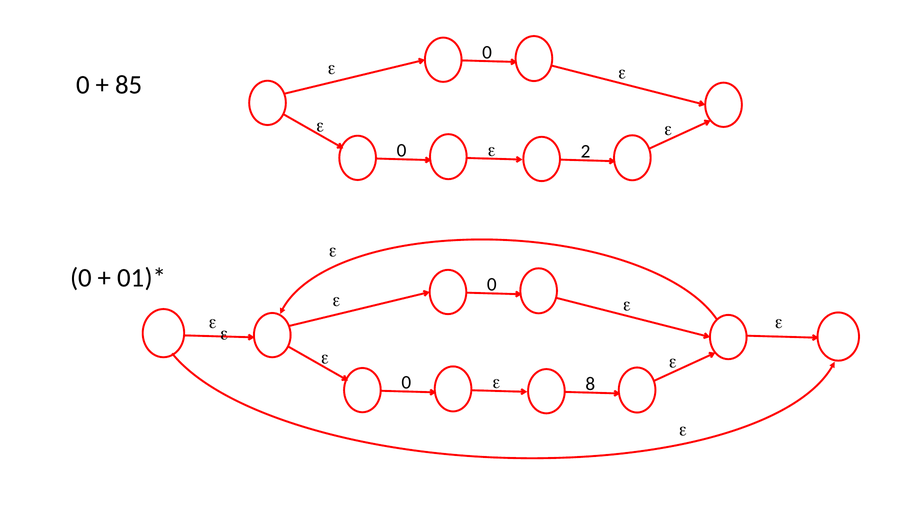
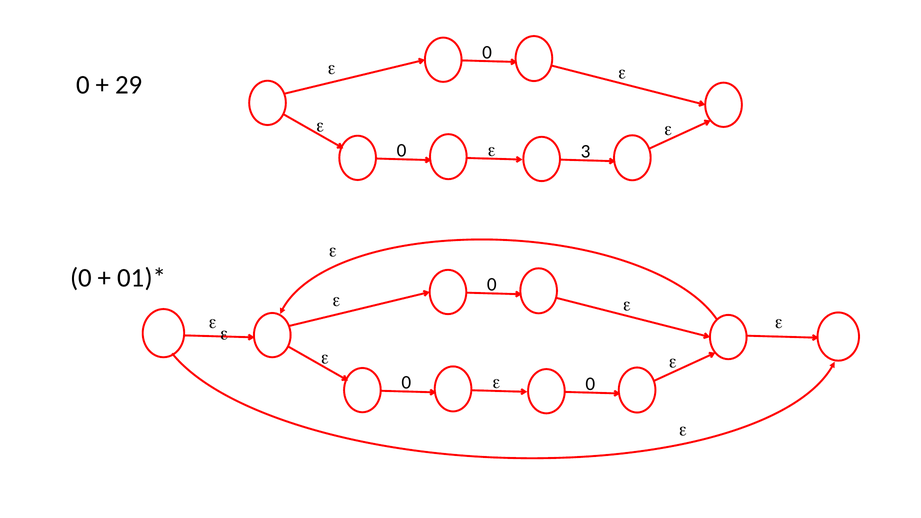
85: 85 -> 29
2: 2 -> 3
0 8: 8 -> 0
